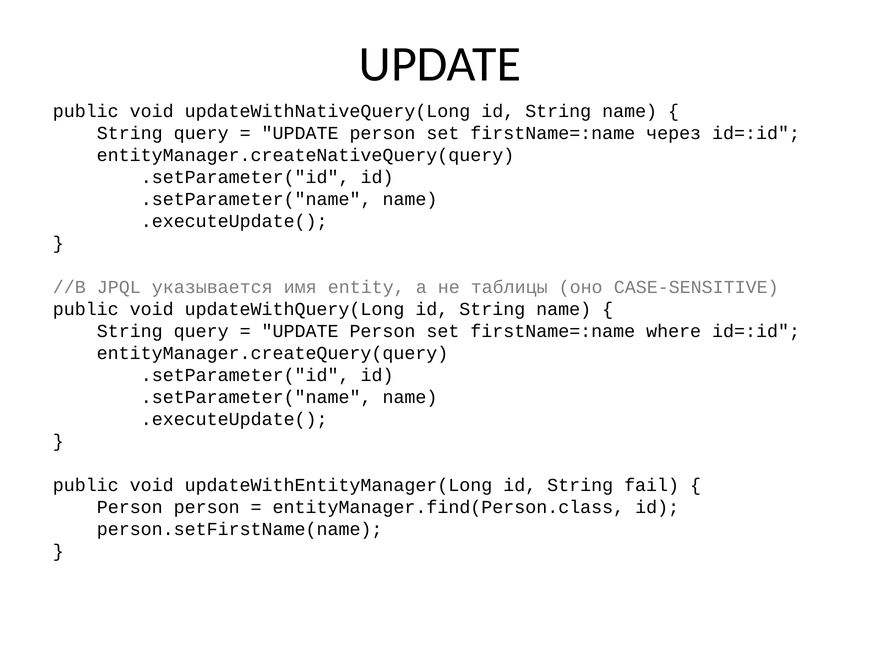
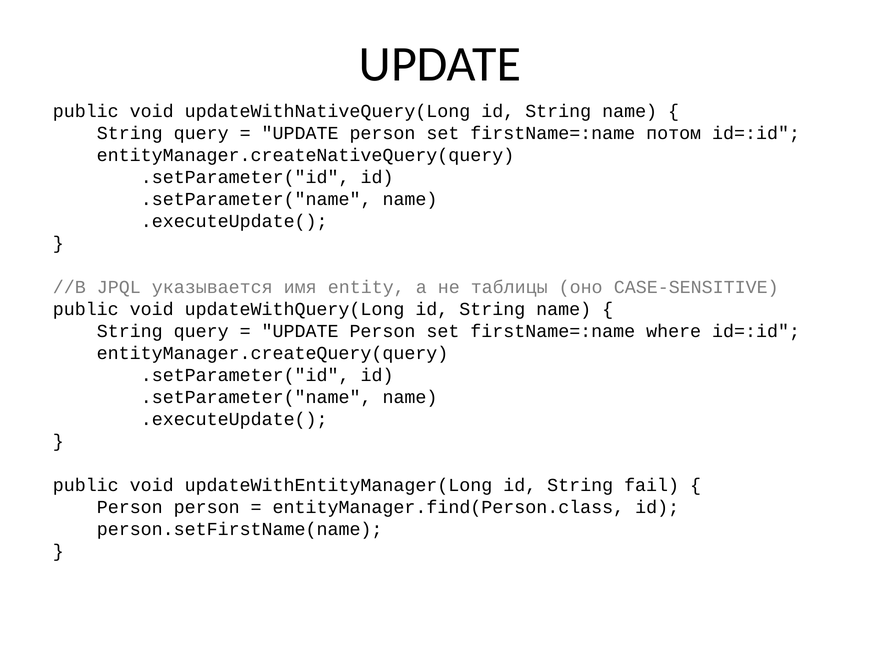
через: через -> потом
